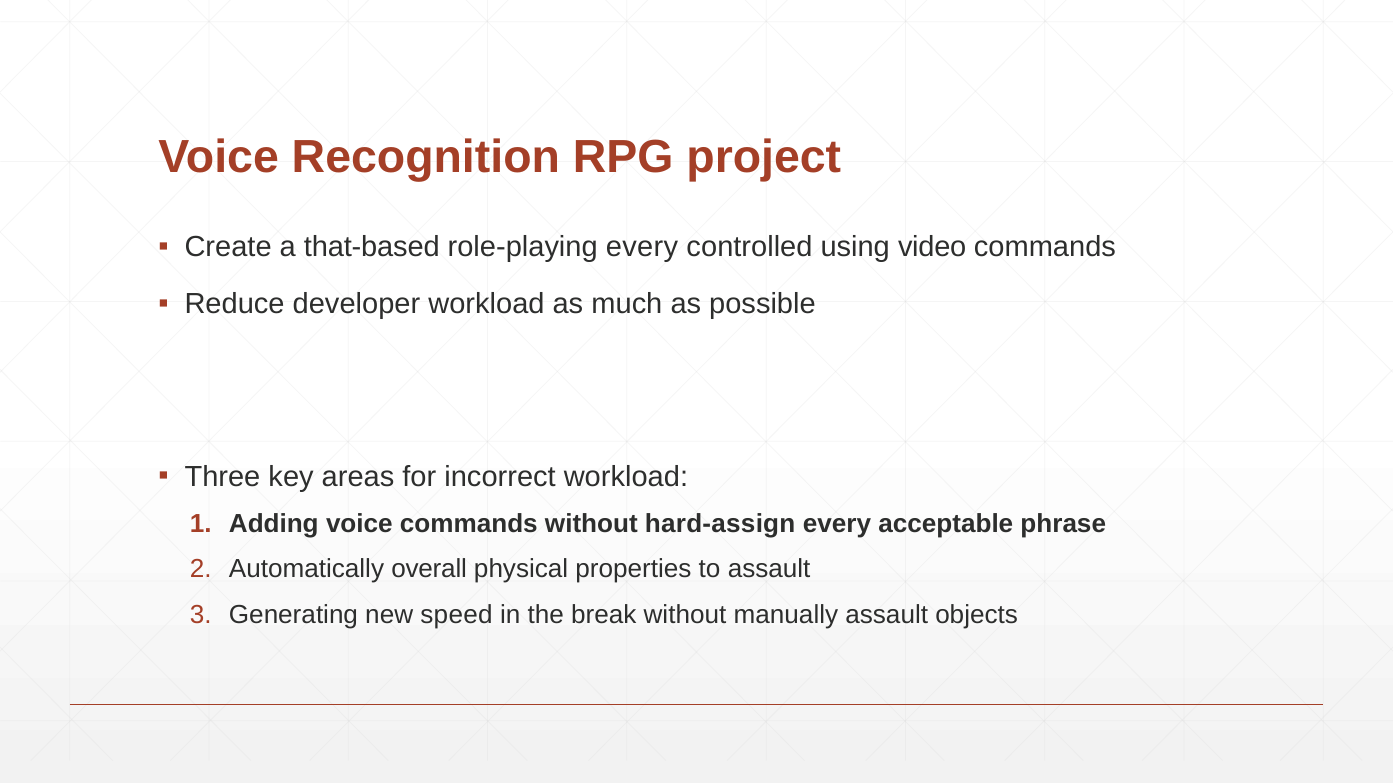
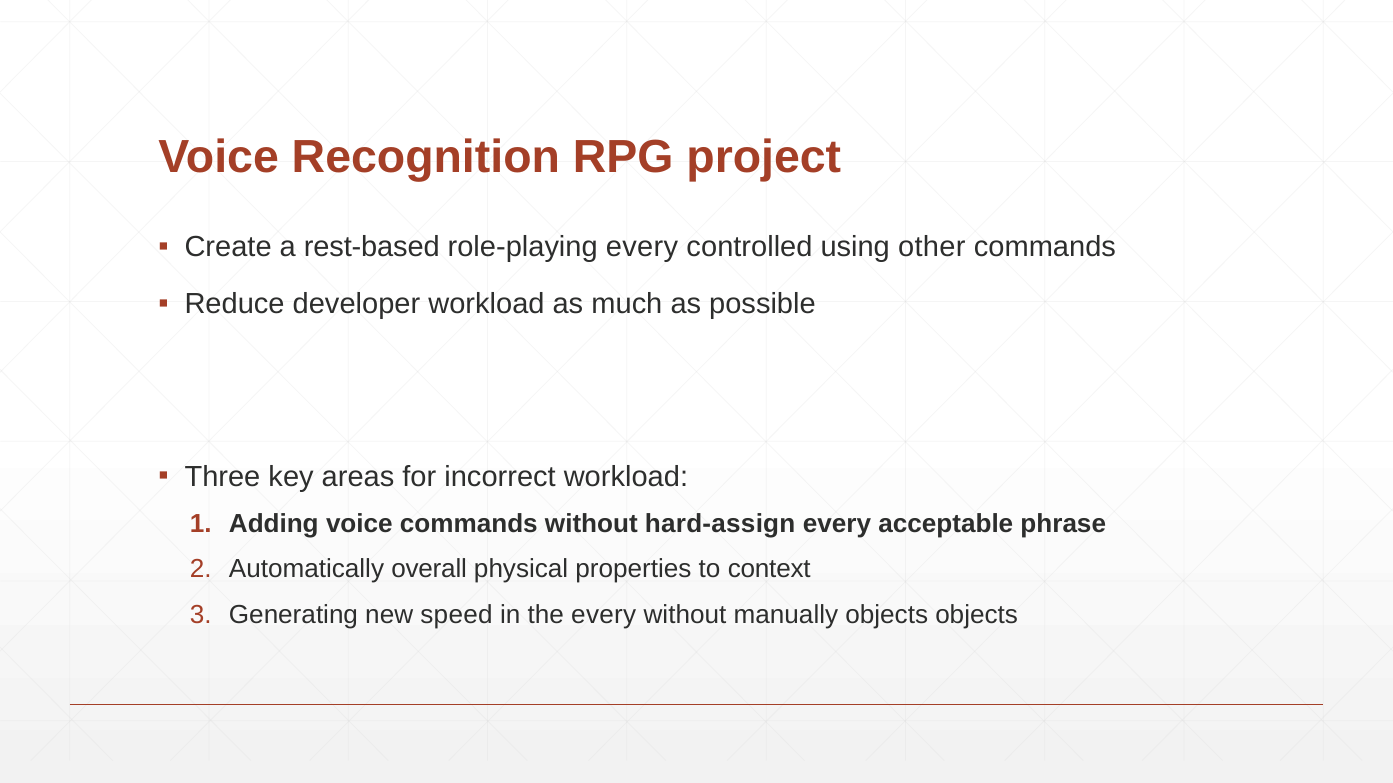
that-based: that-based -> rest-based
video: video -> other
to assault: assault -> context
the break: break -> every
manually assault: assault -> objects
